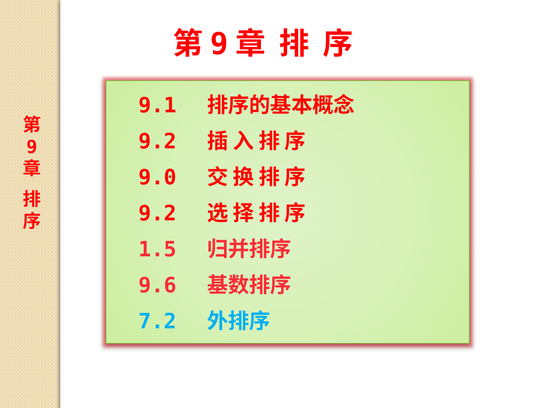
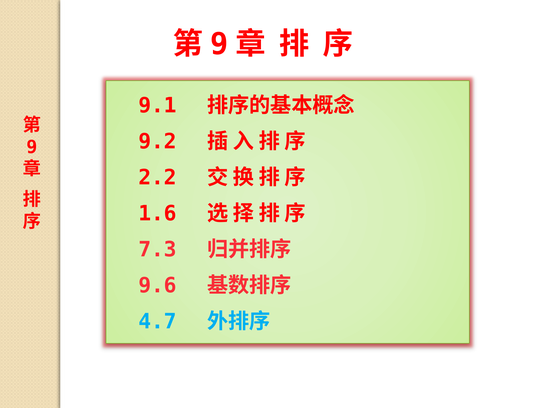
9.0: 9.0 -> 2.2
9.2 at (158, 213): 9.2 -> 1.6
1.5: 1.5 -> 7.3
7.2: 7.2 -> 4.7
